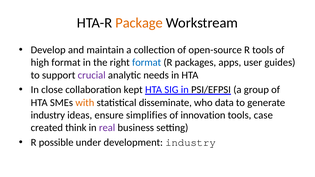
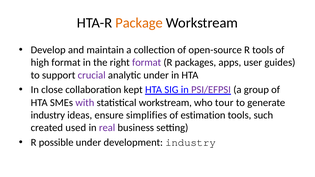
format at (147, 63) colour: blue -> purple
analytic needs: needs -> under
PSI/EFPSI colour: black -> purple
with colour: orange -> purple
statistical disseminate: disseminate -> workstream
data: data -> tour
innovation: innovation -> estimation
case: case -> such
think: think -> used
